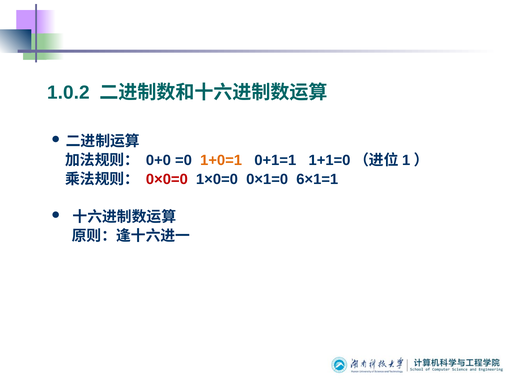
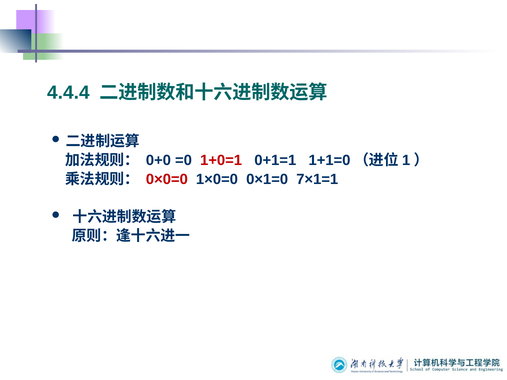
1.0.2: 1.0.2 -> 4.4.4
1+0=1 colour: orange -> red
6×1=1: 6×1=1 -> 7×1=1
